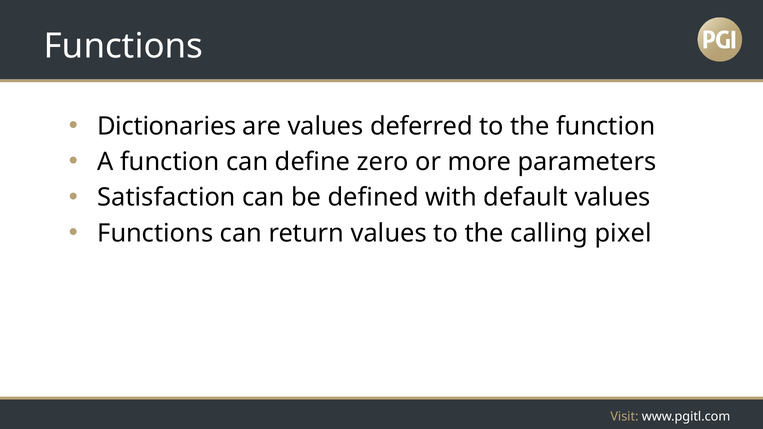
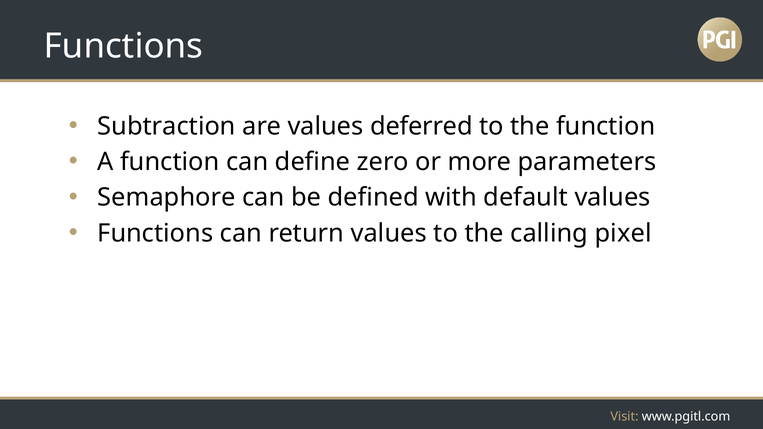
Dictionaries: Dictionaries -> Subtraction
Satisfaction: Satisfaction -> Semaphore
